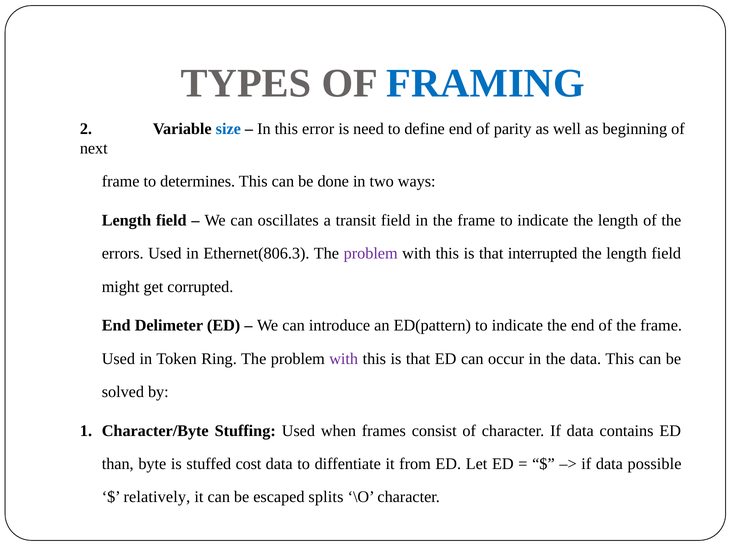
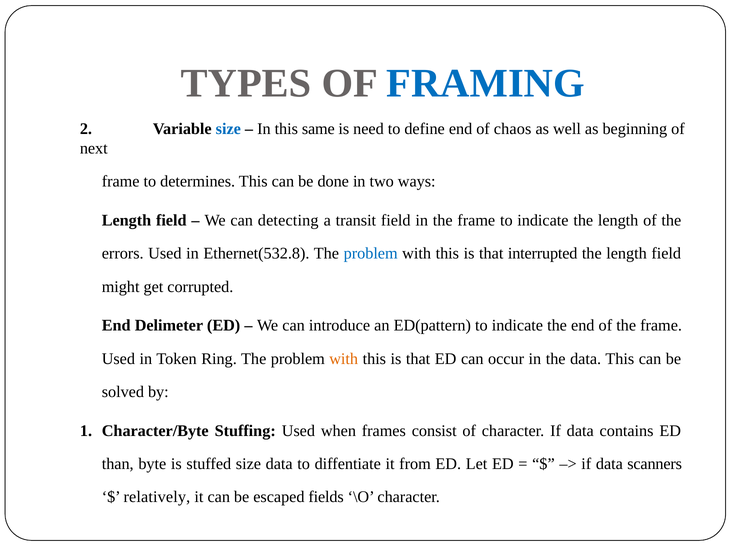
error: error -> same
parity: parity -> chaos
oscillates: oscillates -> detecting
Ethernet(806.3: Ethernet(806.3 -> Ethernet(532.8
problem at (371, 254) colour: purple -> blue
with at (344, 359) colour: purple -> orange
stuffed cost: cost -> size
possible: possible -> scanners
splits: splits -> fields
